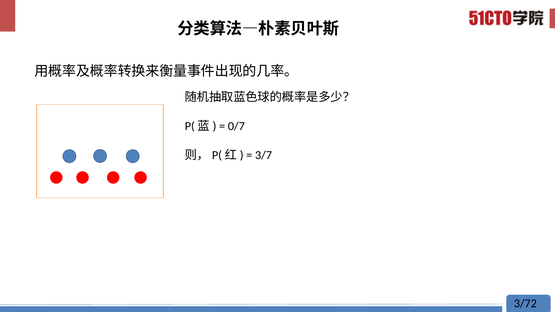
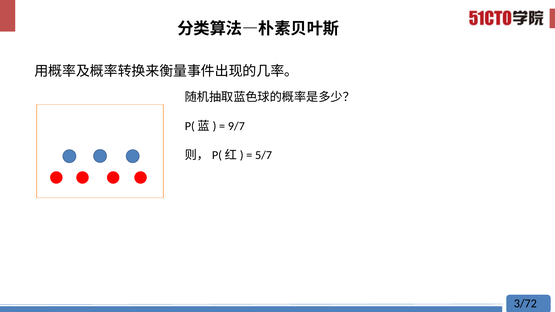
0/7: 0/7 -> 9/7
3/7: 3/7 -> 5/7
